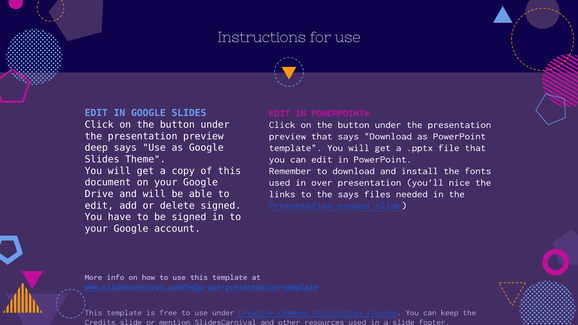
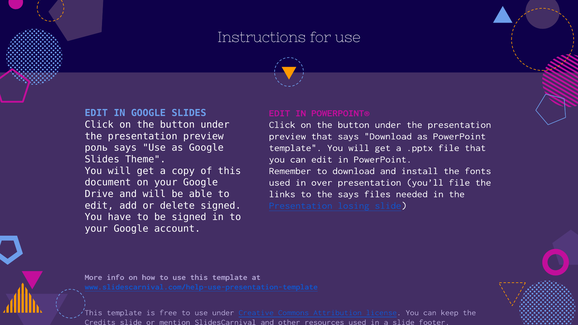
deep: deep -> роль
you’ll nice: nice -> file
Presentation needed: needed -> losing
